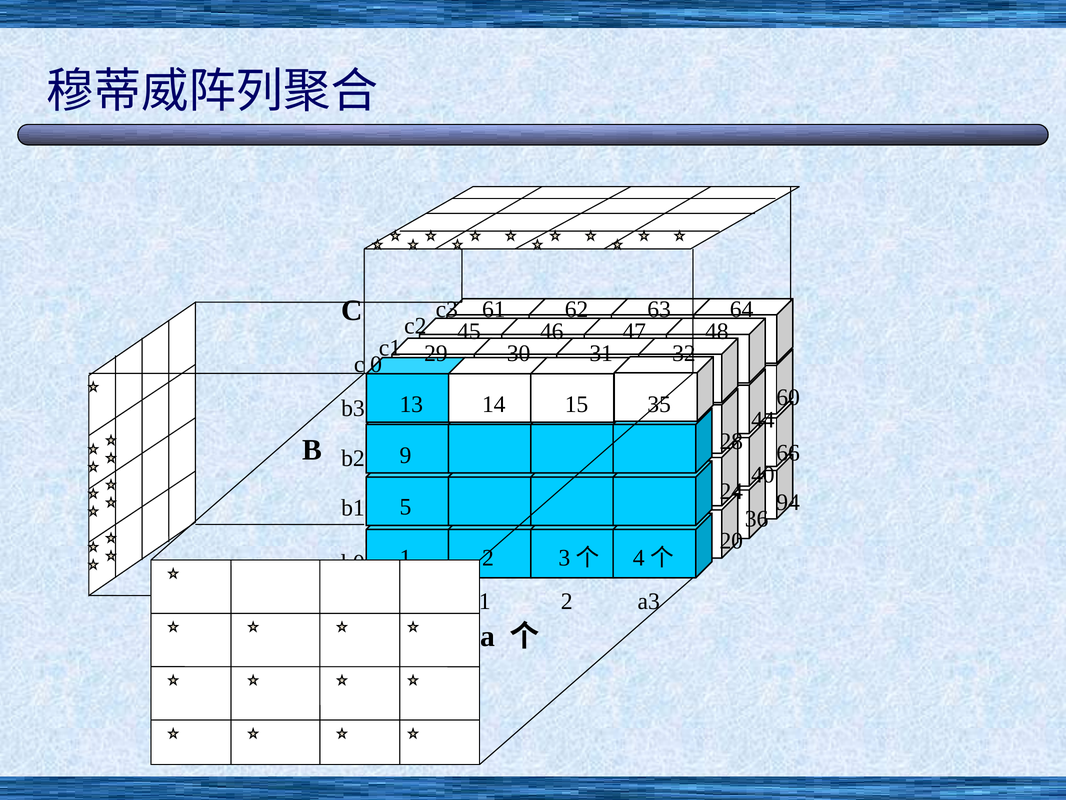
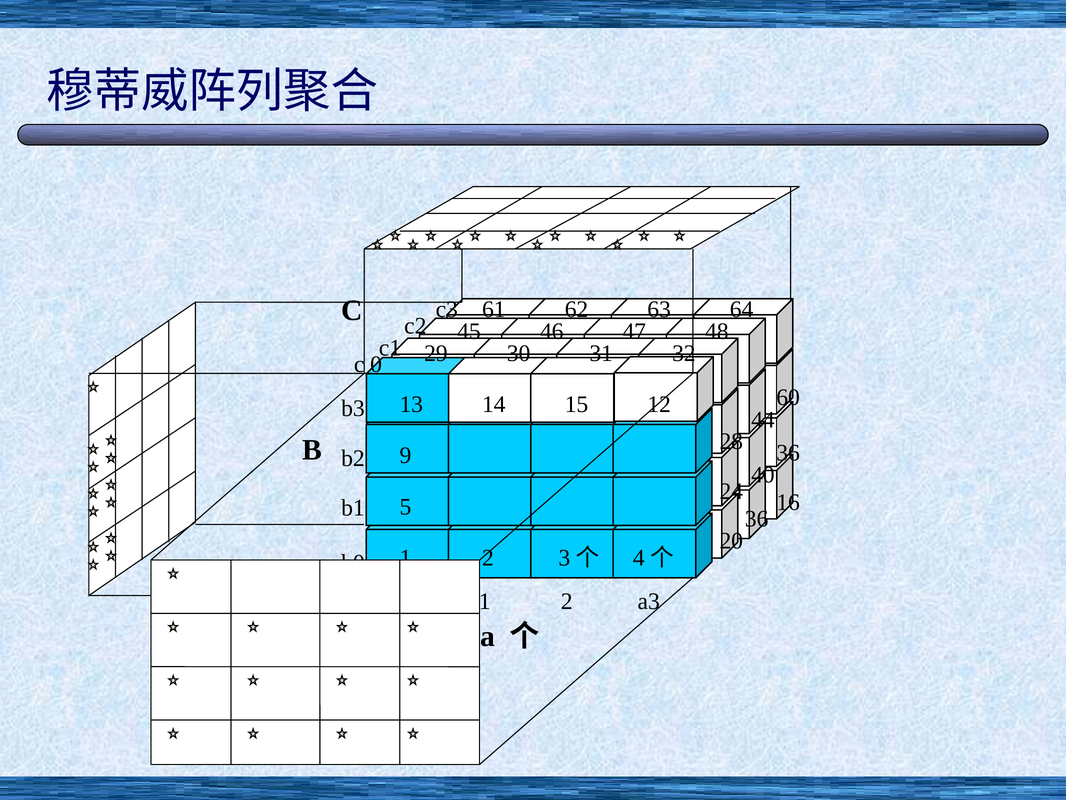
35: 35 -> 12
28 66: 66 -> 36
94: 94 -> 16
